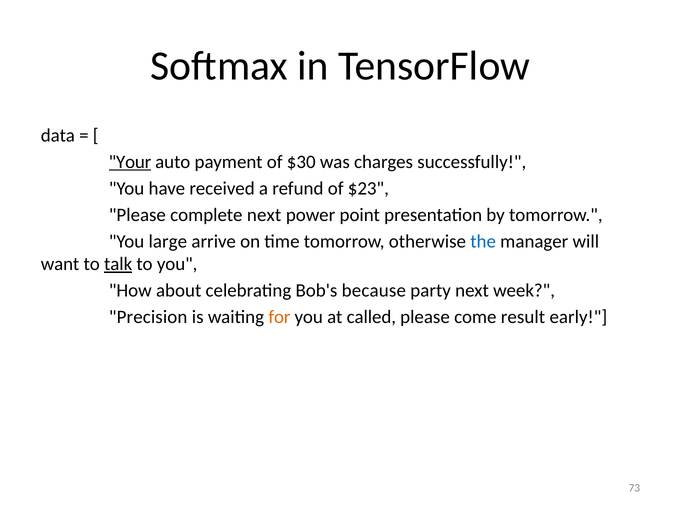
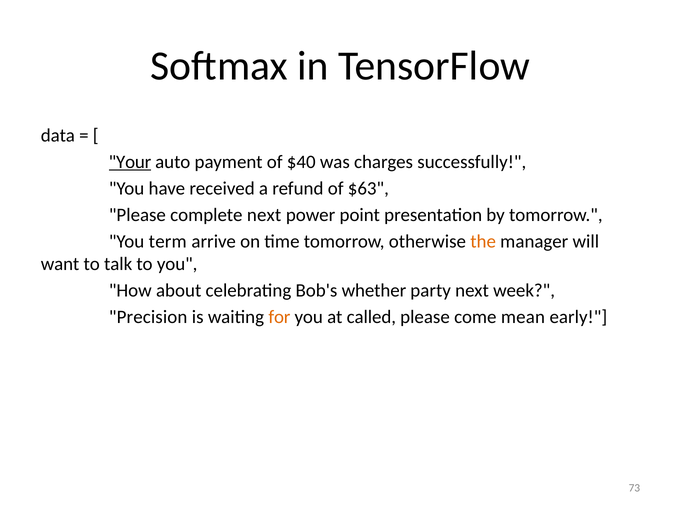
$30: $30 -> $40
$23: $23 -> $63
large: large -> term
the colour: blue -> orange
talk underline: present -> none
because: because -> whether
result: result -> mean
